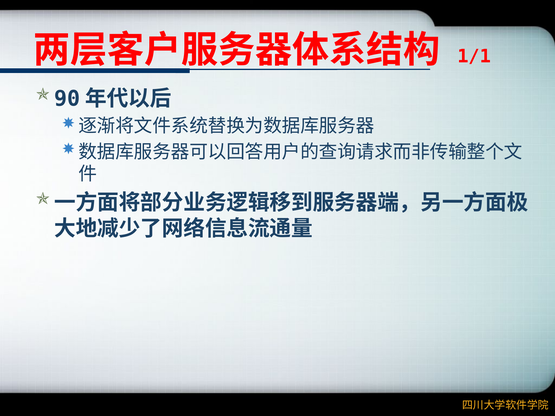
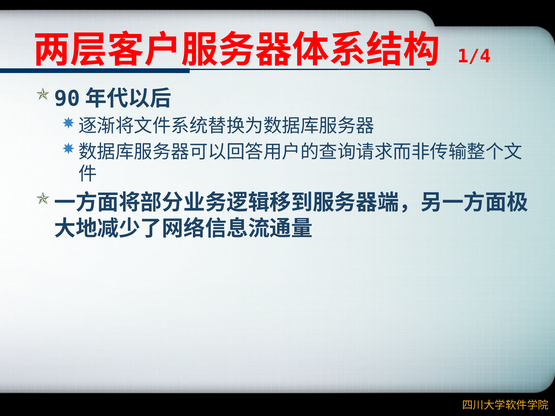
1/1: 1/1 -> 1/4
